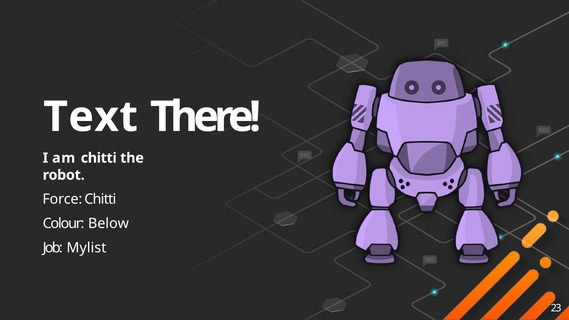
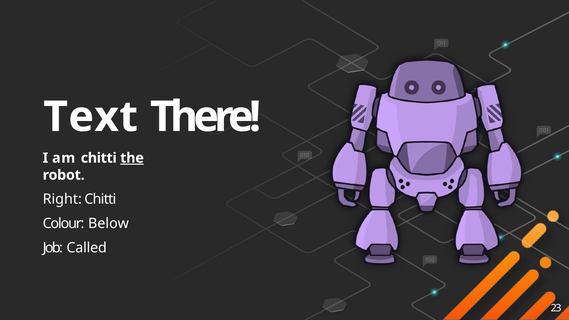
the underline: none -> present
Force: Force -> Right
Mylist: Mylist -> Called
